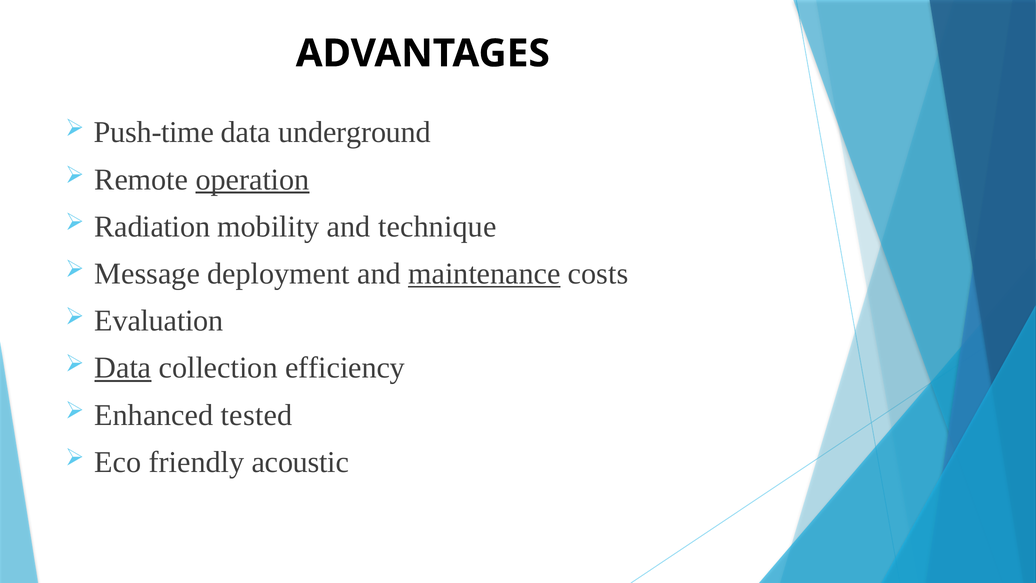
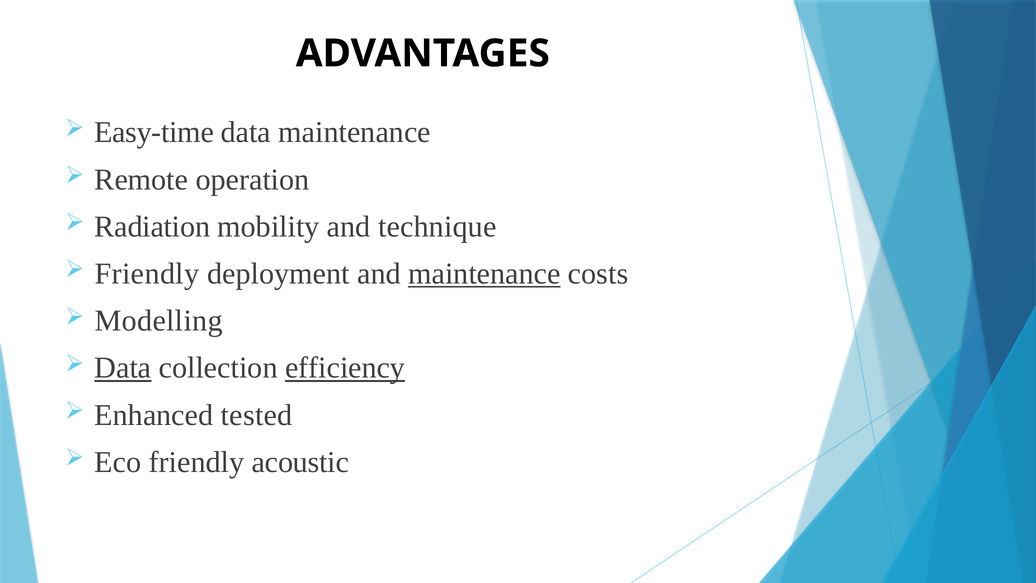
Push-time: Push-time -> Easy-time
data underground: underground -> maintenance
operation underline: present -> none
Message at (147, 274): Message -> Friendly
Evaluation: Evaluation -> Modelling
efficiency underline: none -> present
